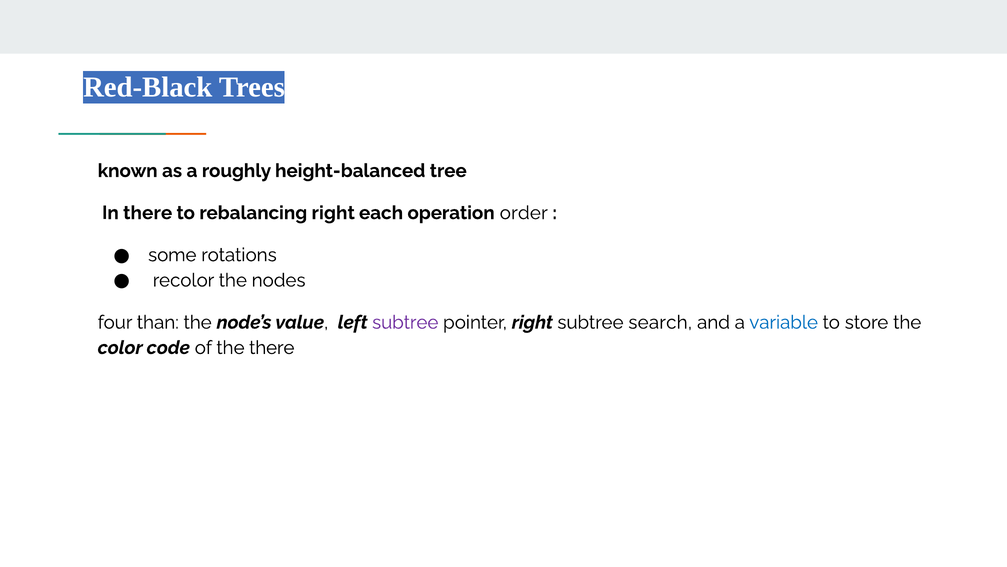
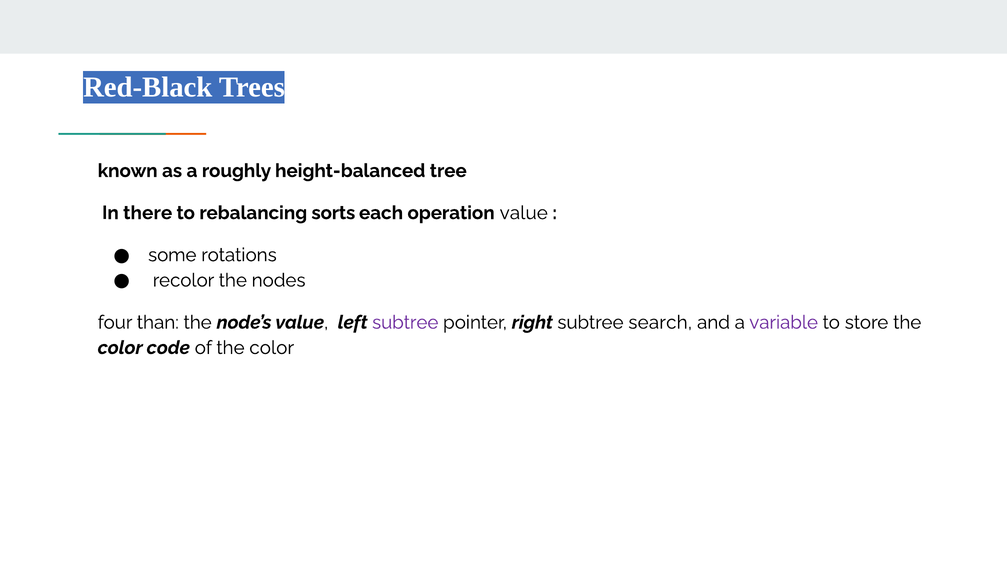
rebalancing right: right -> sorts
operation order: order -> value
variable colour: blue -> purple
of the there: there -> color
